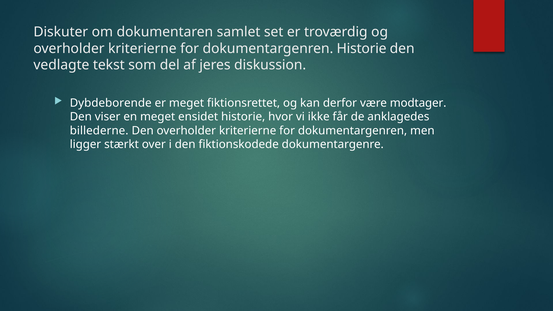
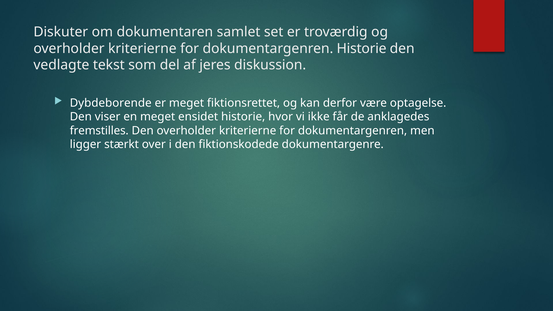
modtager: modtager -> optagelse
billederne: billederne -> fremstilles
